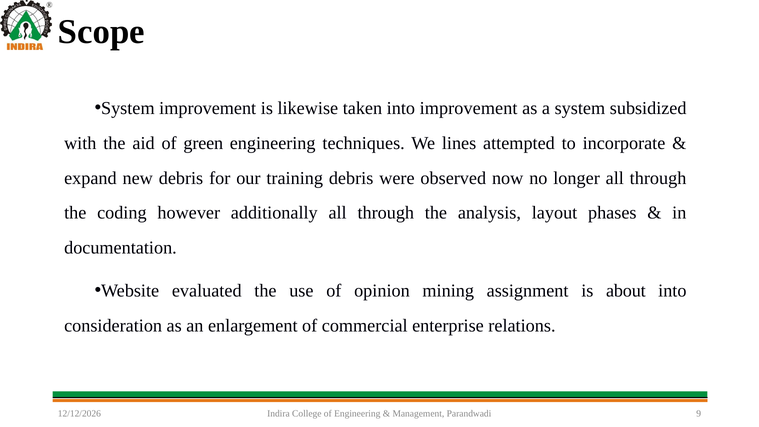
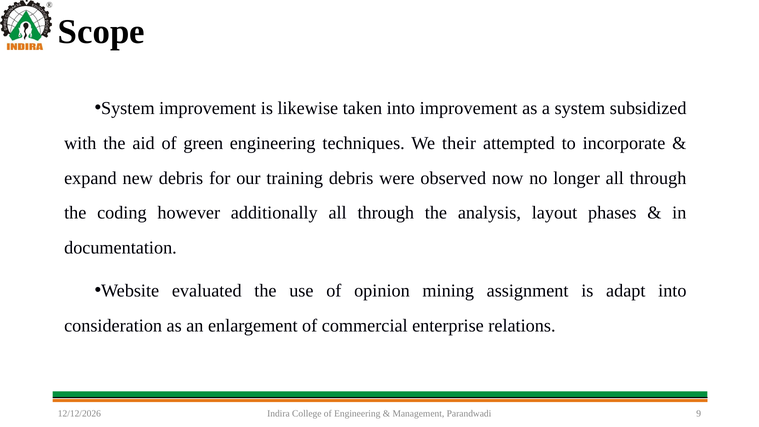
lines: lines -> their
about: about -> adapt
